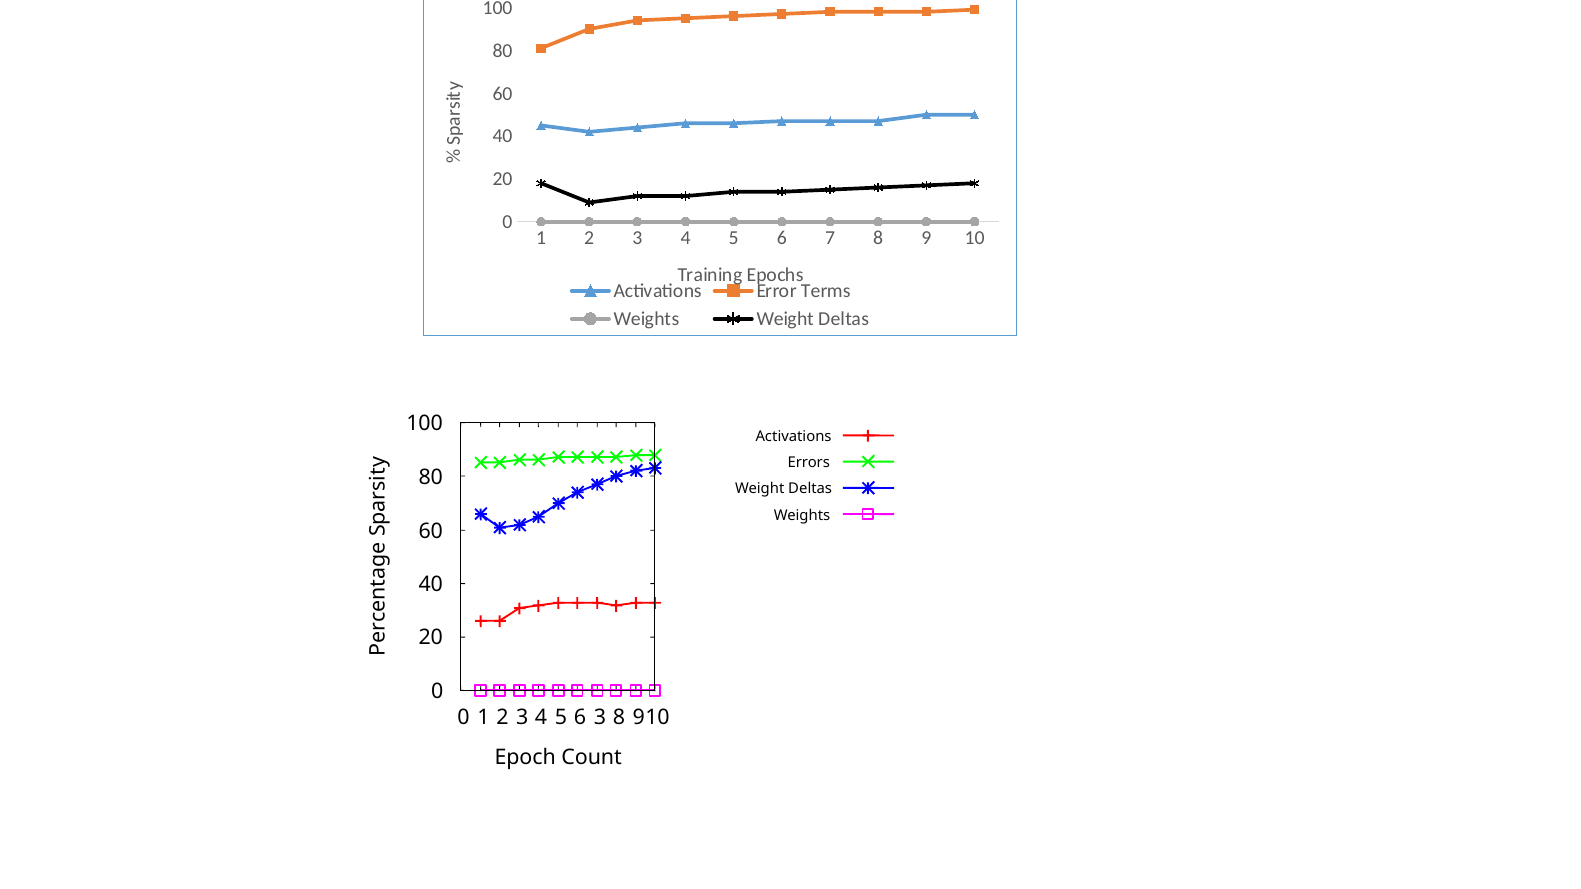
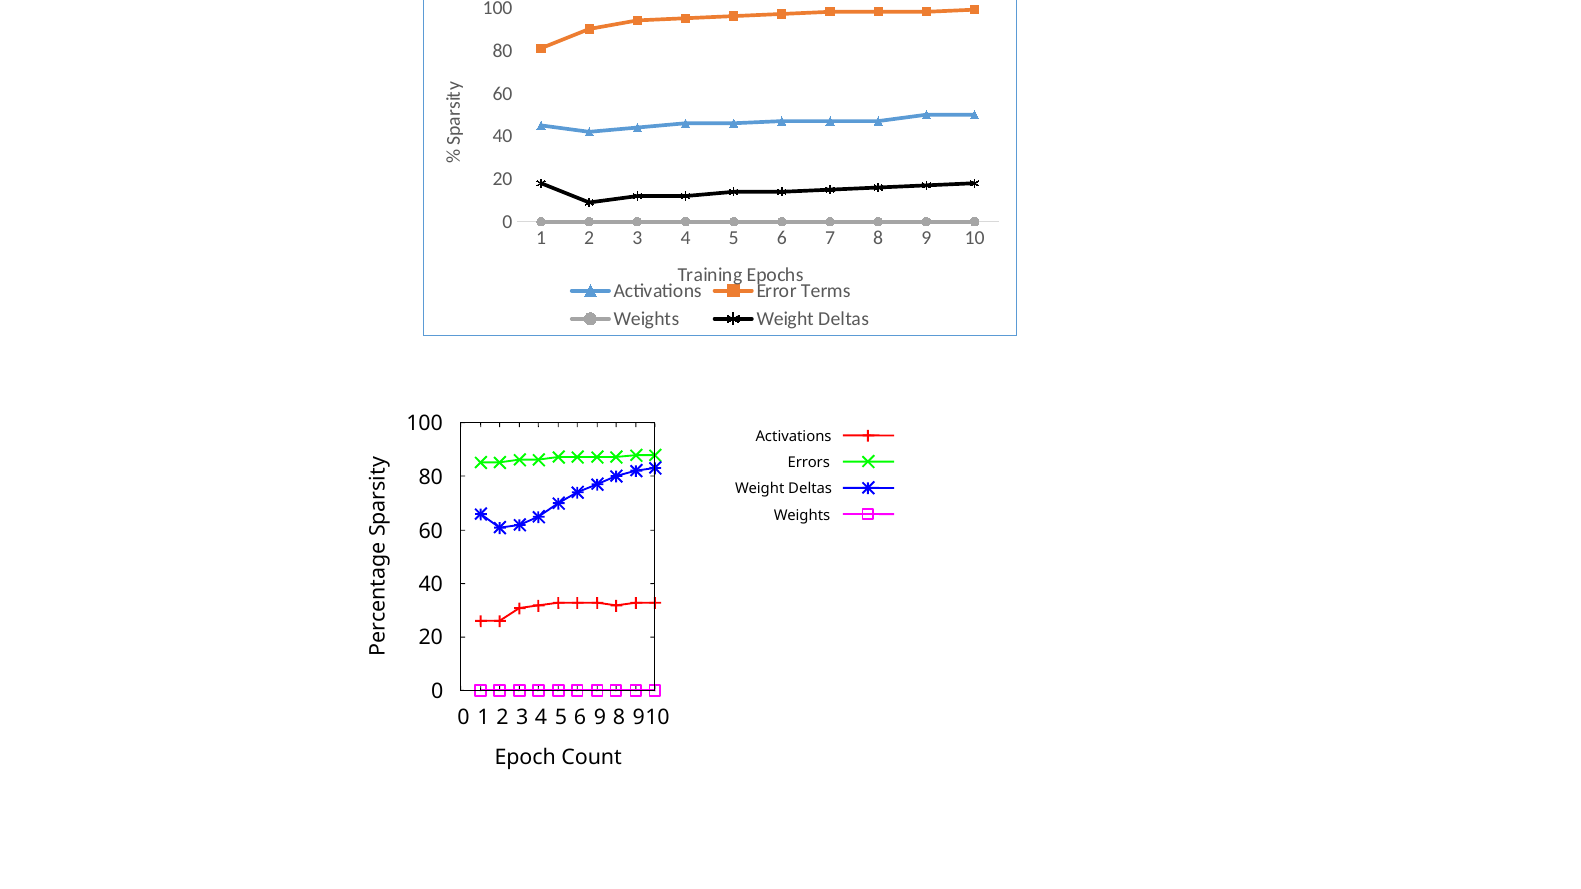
6 3: 3 -> 9
